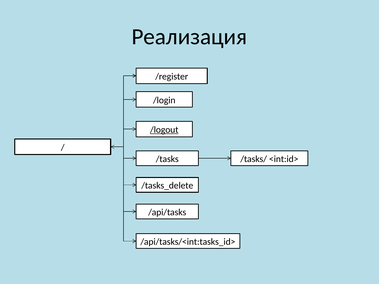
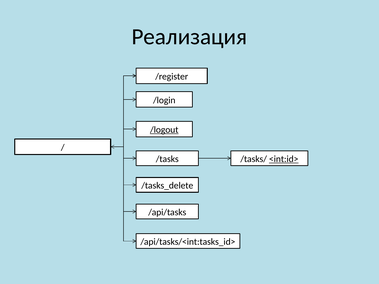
<int:id> underline: none -> present
